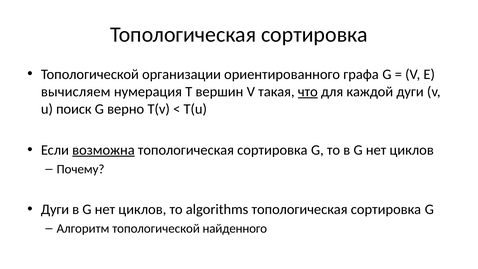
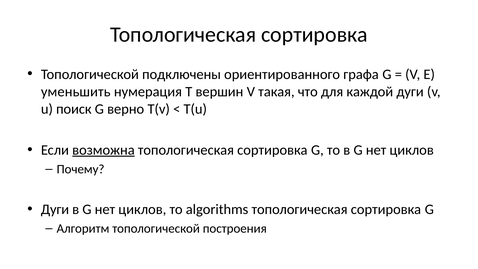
организации: организации -> подключены
вычисляем: вычисляем -> уменьшить
что underline: present -> none
найденного: найденного -> построения
